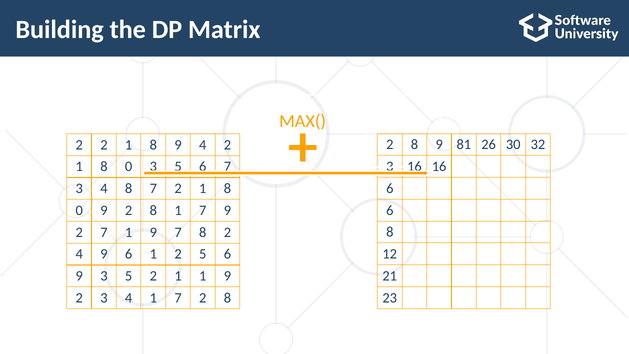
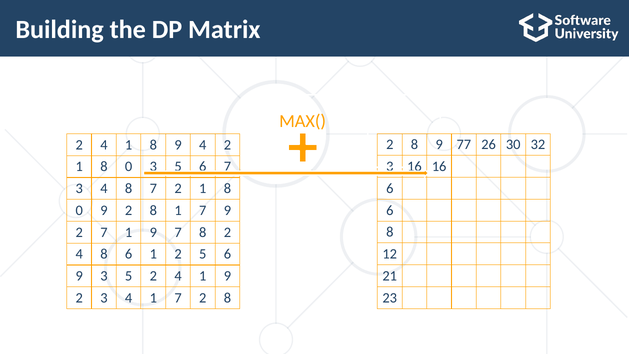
81: 81 -> 77
2 at (104, 145): 2 -> 4
9 at (104, 254): 9 -> 8
5 2 1: 1 -> 4
